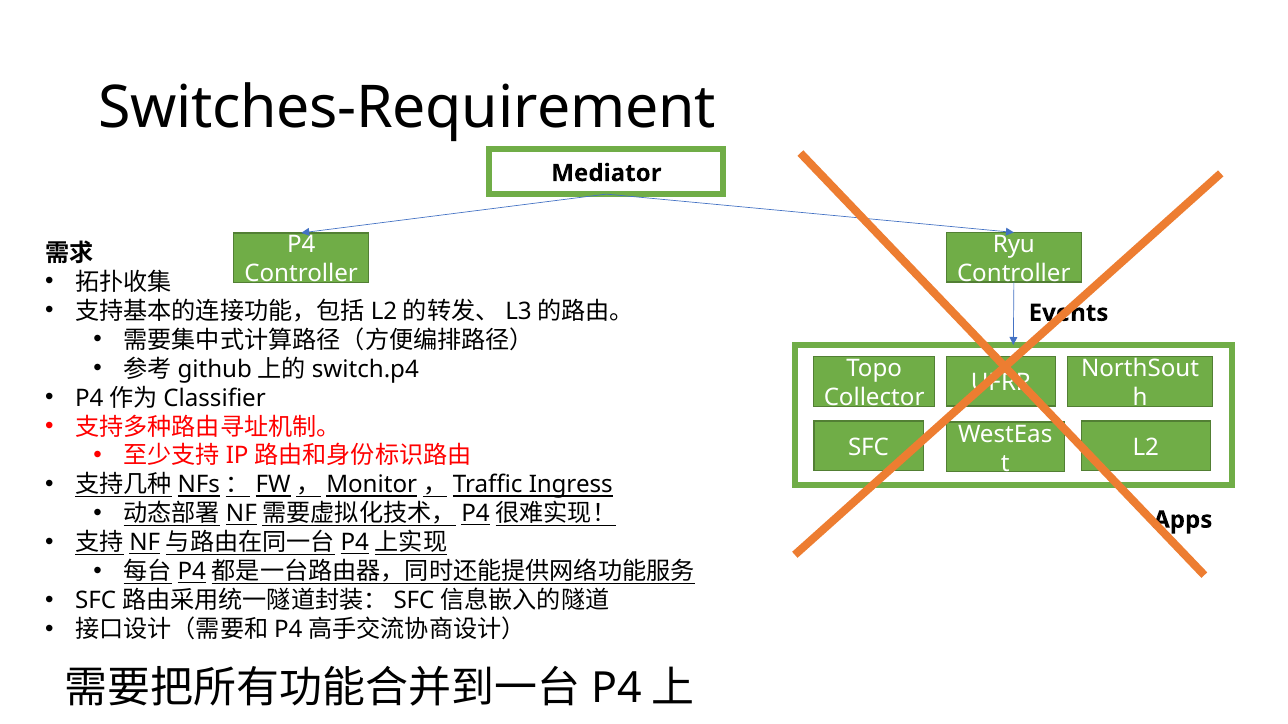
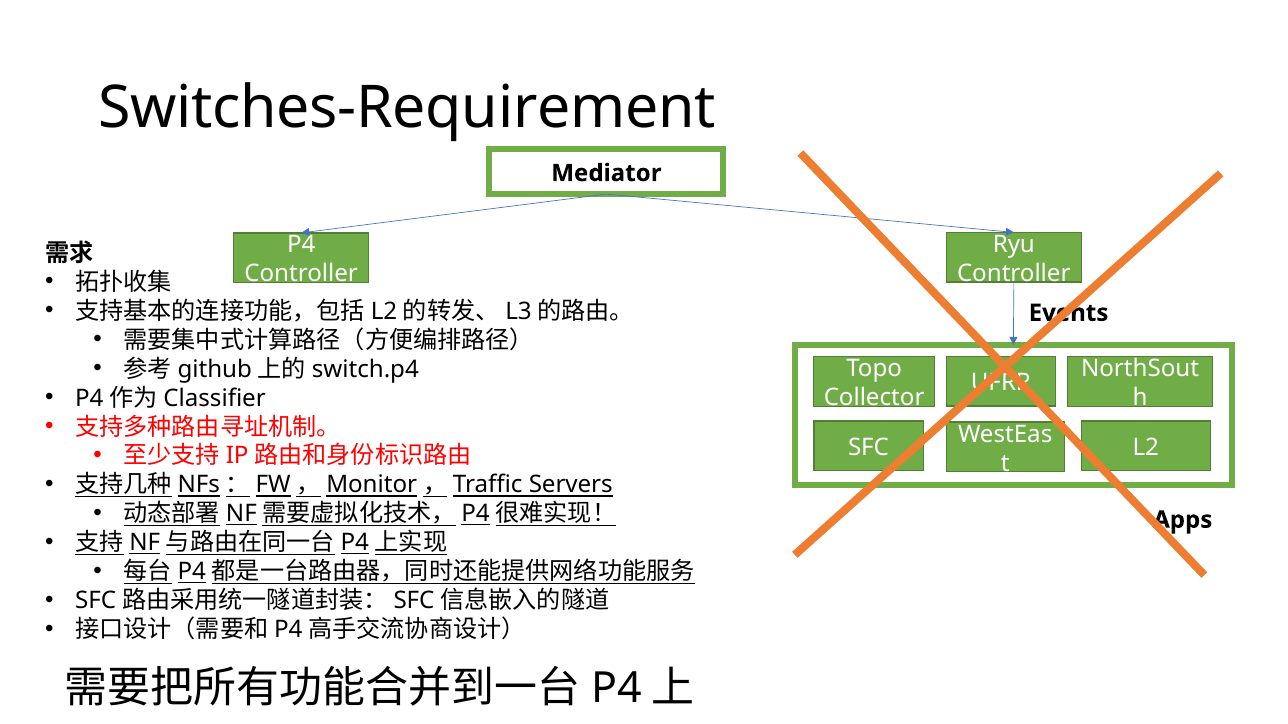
Ingress: Ingress -> Servers
